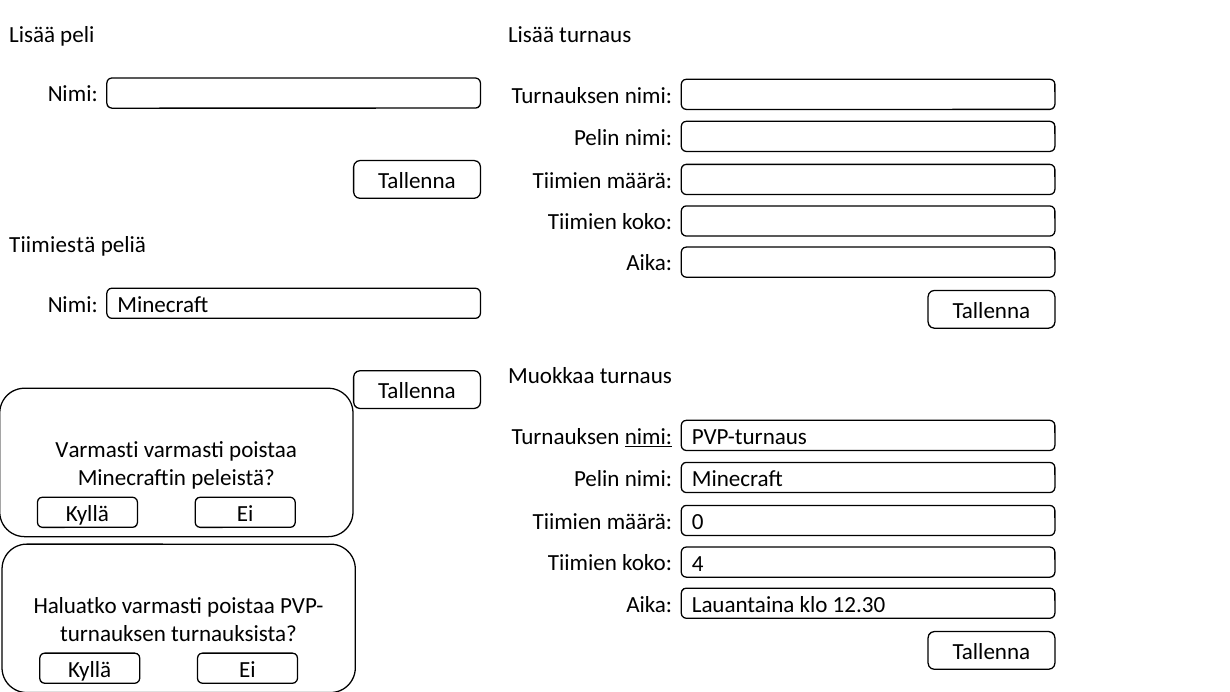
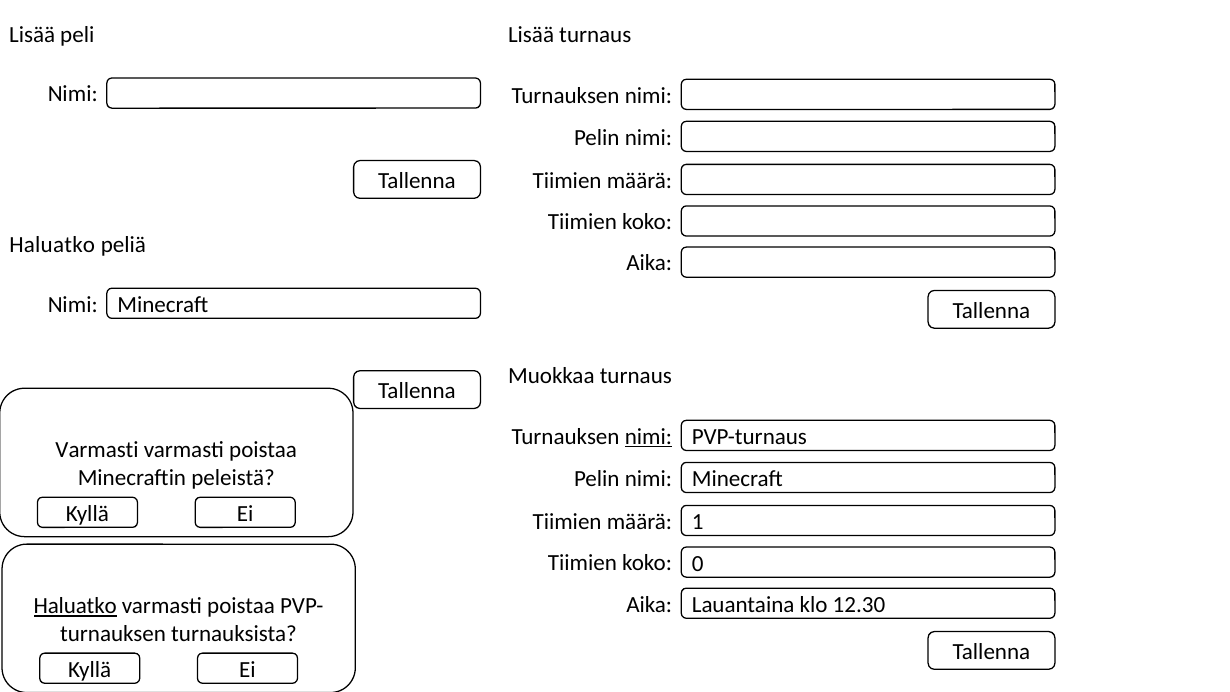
Tiimiestä at (52, 245): Tiimiestä -> Haluatko
0: 0 -> 1
4: 4 -> 0
Haluatko at (75, 606) underline: none -> present
